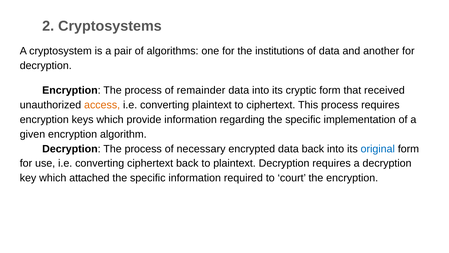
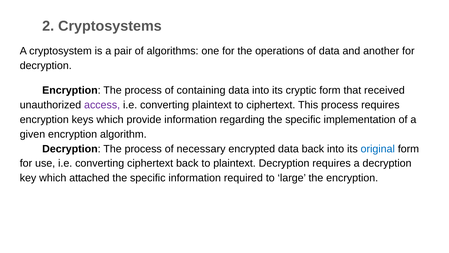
institutions: institutions -> operations
remainder: remainder -> containing
access colour: orange -> purple
court: court -> large
